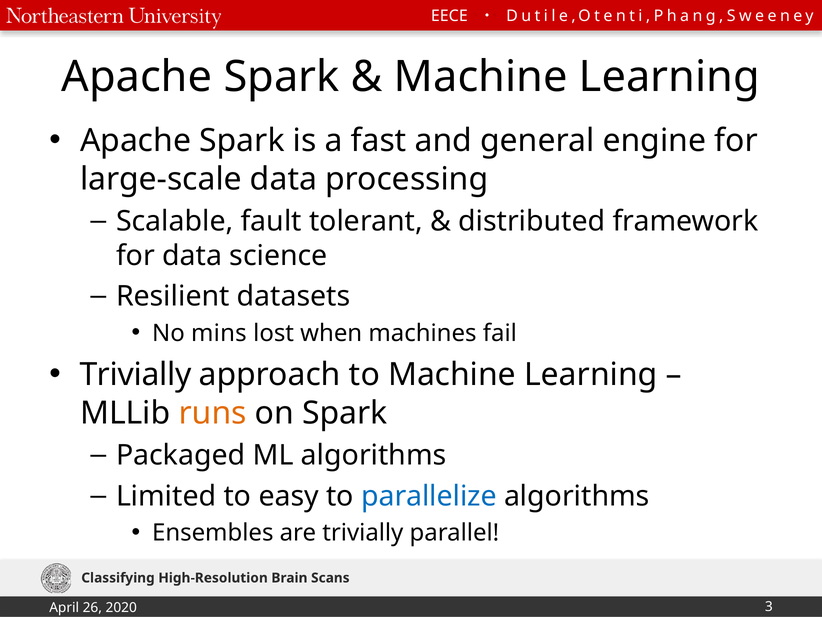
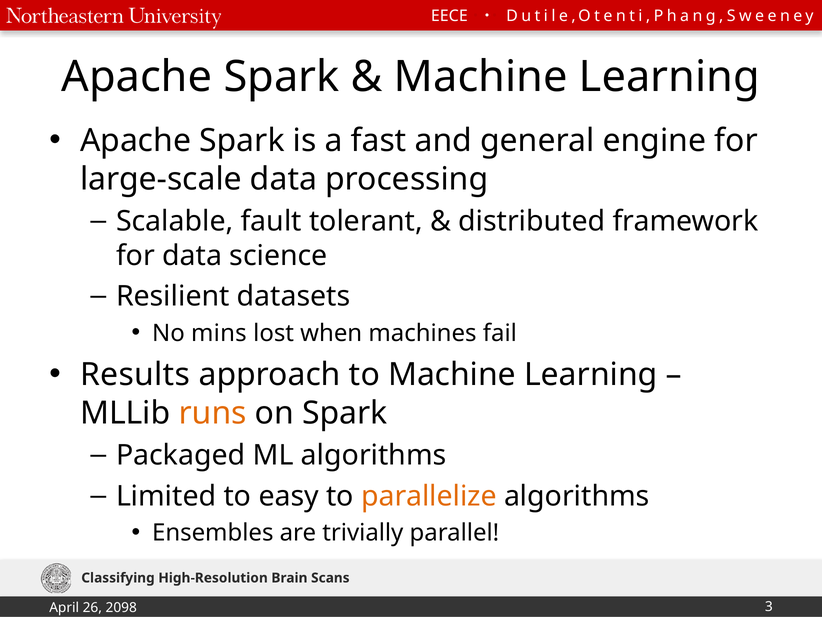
Trivially at (135, 374): Trivially -> Results
parallelize colour: blue -> orange
2020: 2020 -> 2098
